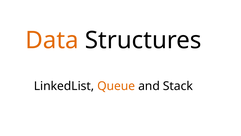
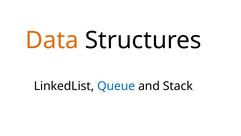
Queue colour: orange -> blue
